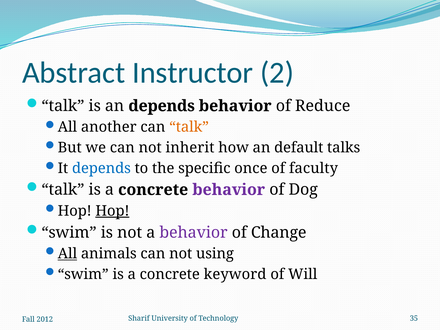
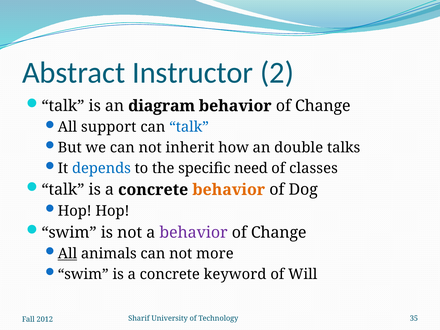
an depends: depends -> diagram
Reduce at (323, 106): Reduce -> Change
another: another -> support
talk at (189, 127) colour: orange -> blue
default: default -> double
once: once -> need
faculty: faculty -> classes
behavior at (229, 190) colour: purple -> orange
Hop at (112, 211) underline: present -> none
using: using -> more
